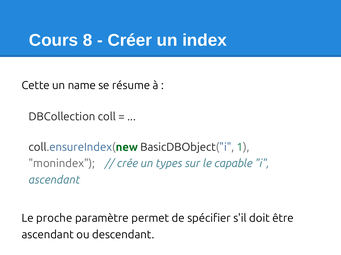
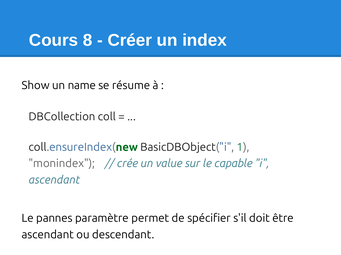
Cette: Cette -> Show
types: types -> value
proche: proche -> pannes
